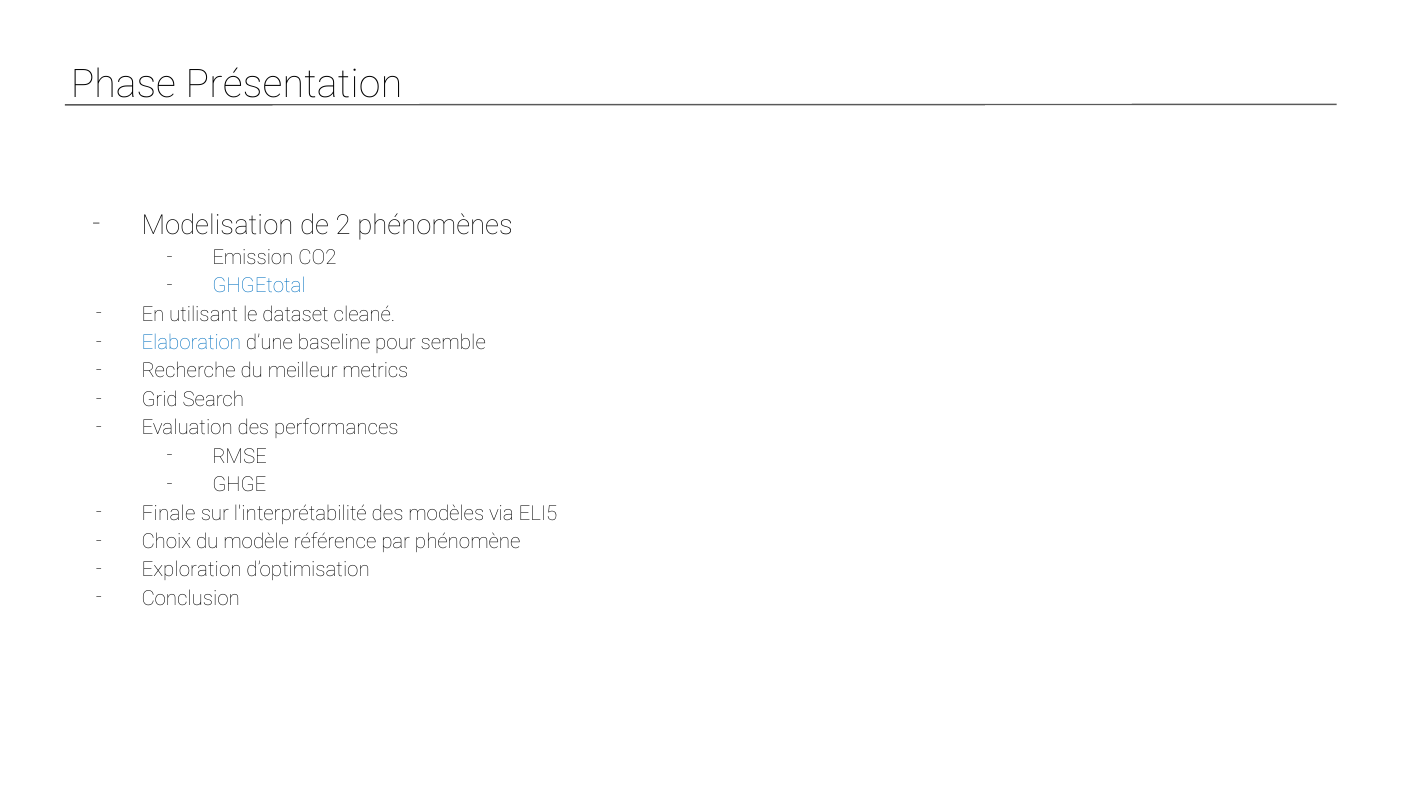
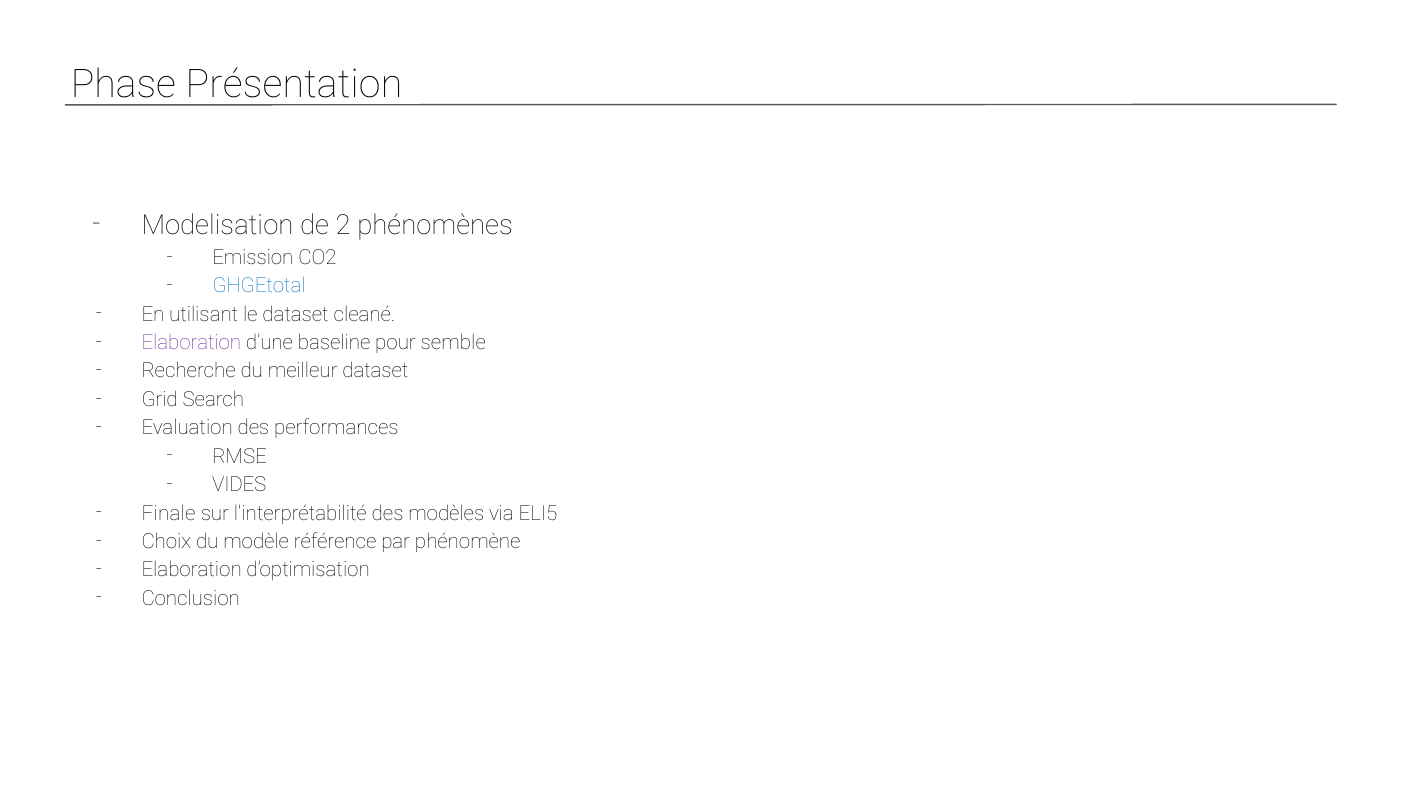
Elaboration at (191, 343) colour: blue -> purple
meilleur metrics: metrics -> dataset
GHGE: GHGE -> VIDES
Exploration at (192, 570): Exploration -> Elaboration
